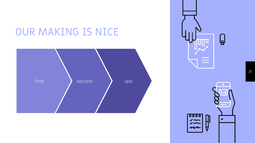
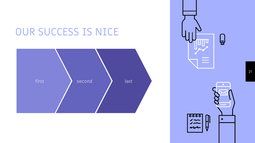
MAKING: MAKING -> SUCCESS
